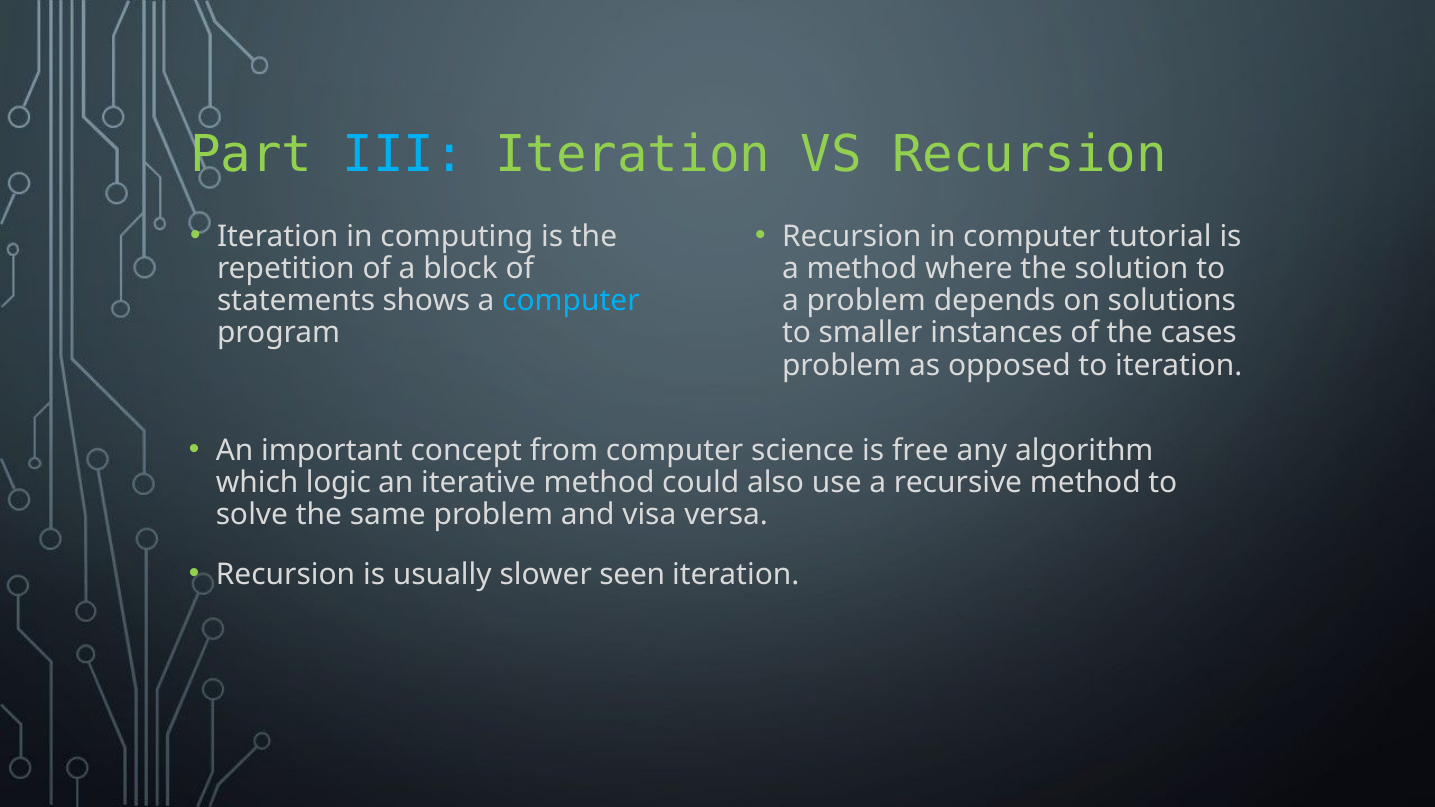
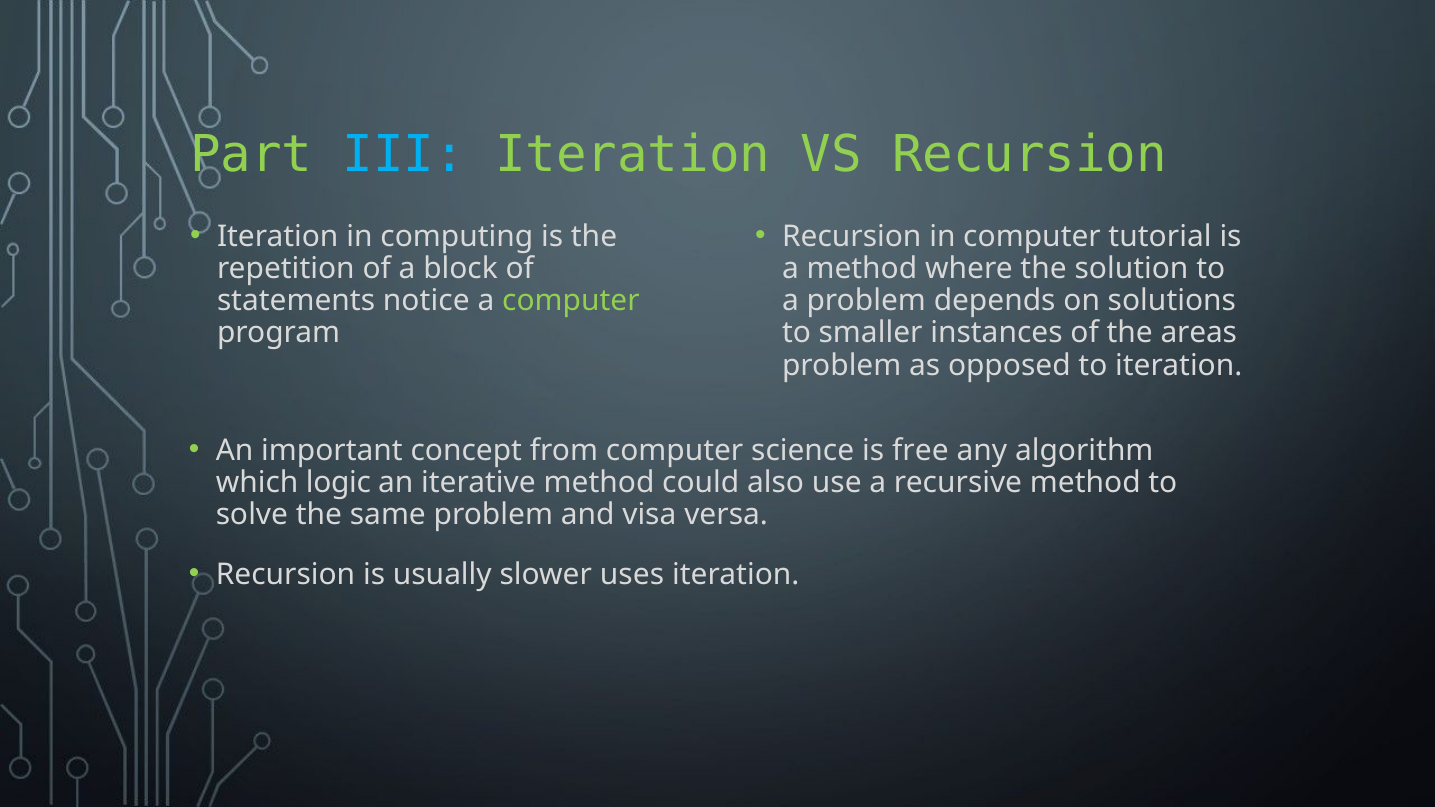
shows: shows -> notice
computer at (571, 301) colour: light blue -> light green
cases: cases -> areas
seen: seen -> uses
